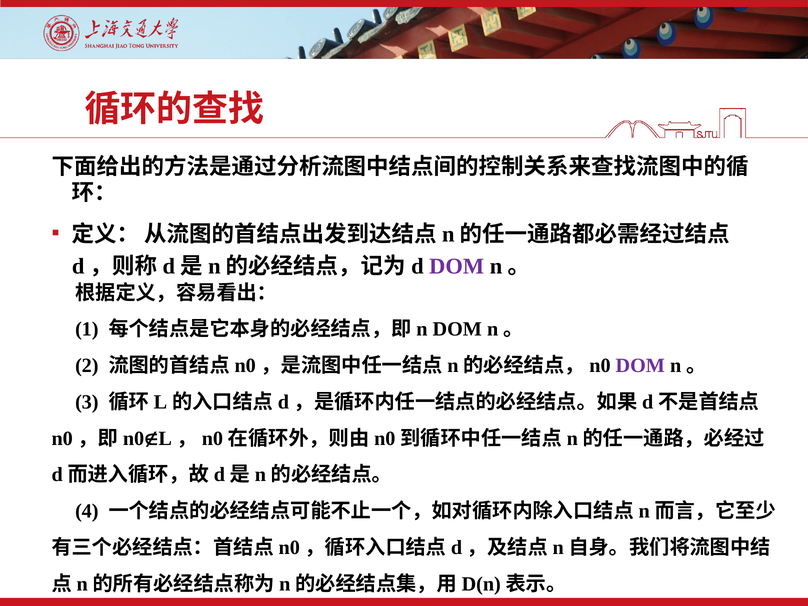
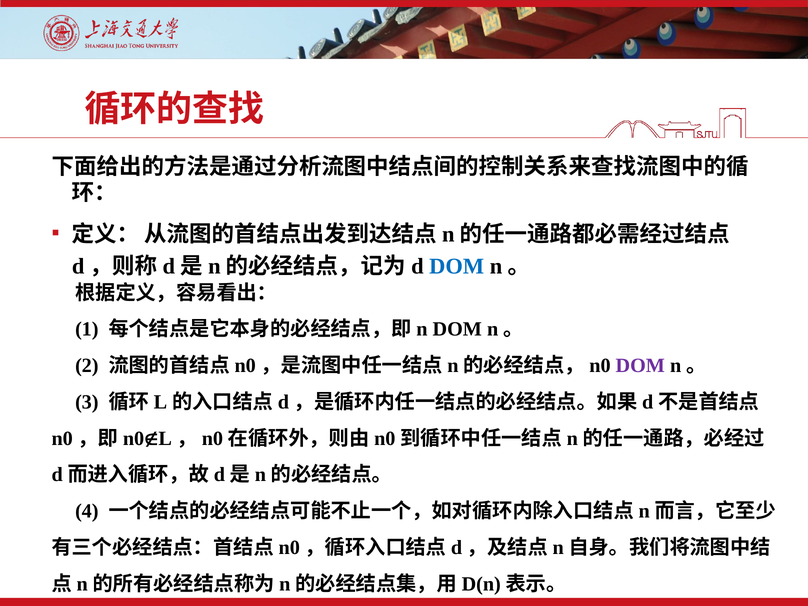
DOM at (457, 266) colour: purple -> blue
